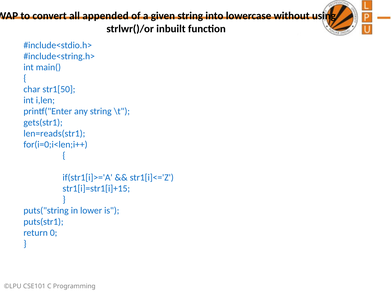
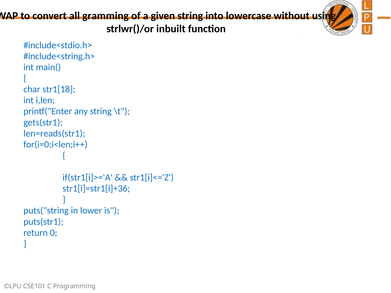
appended: appended -> gramming
str1[50: str1[50 -> str1[18
str1[i]=str1[i]+15: str1[i]=str1[i]+15 -> str1[i]=str1[i]+36
